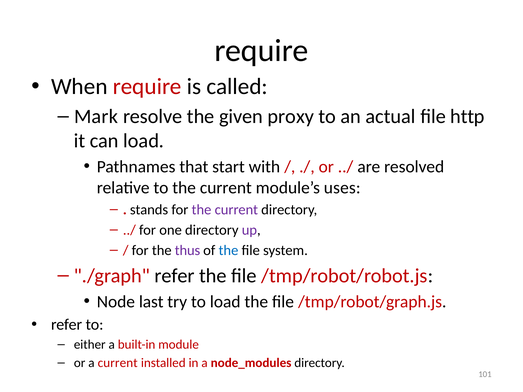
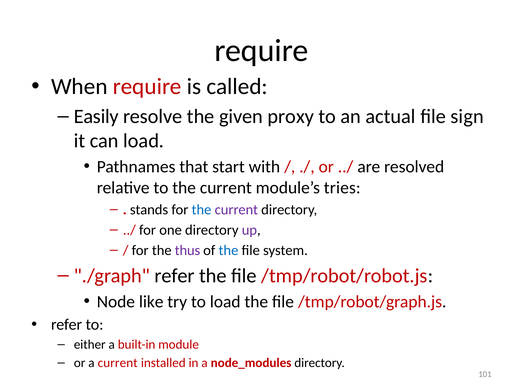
Mark: Mark -> Easily
http: http -> sign
uses: uses -> tries
the at (202, 210) colour: purple -> blue
last: last -> like
